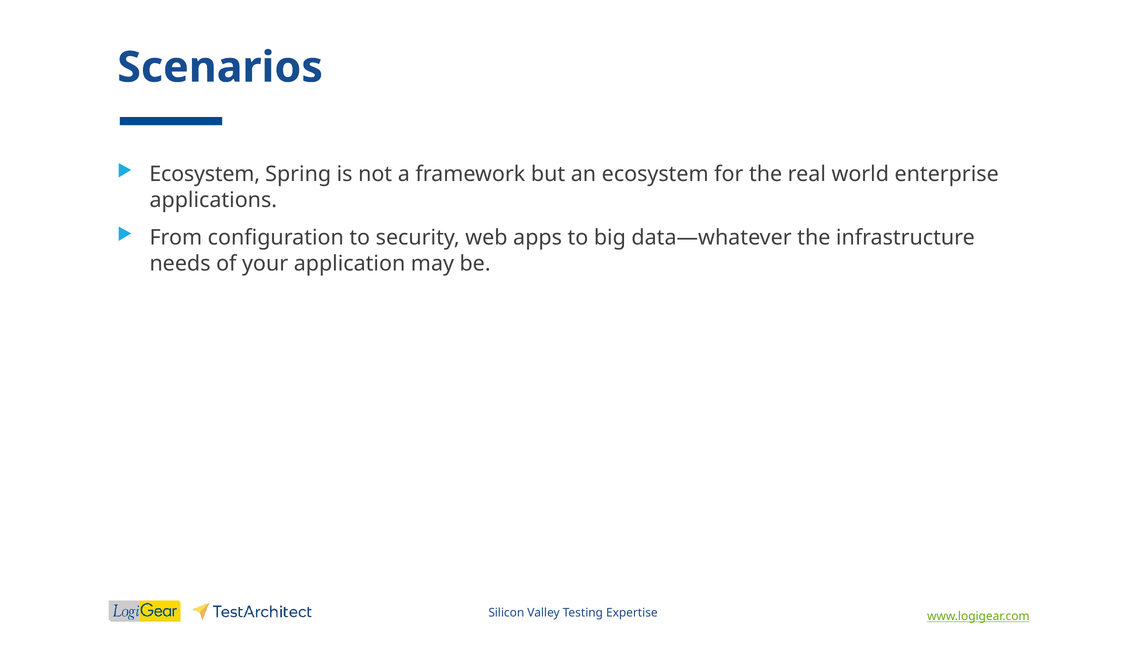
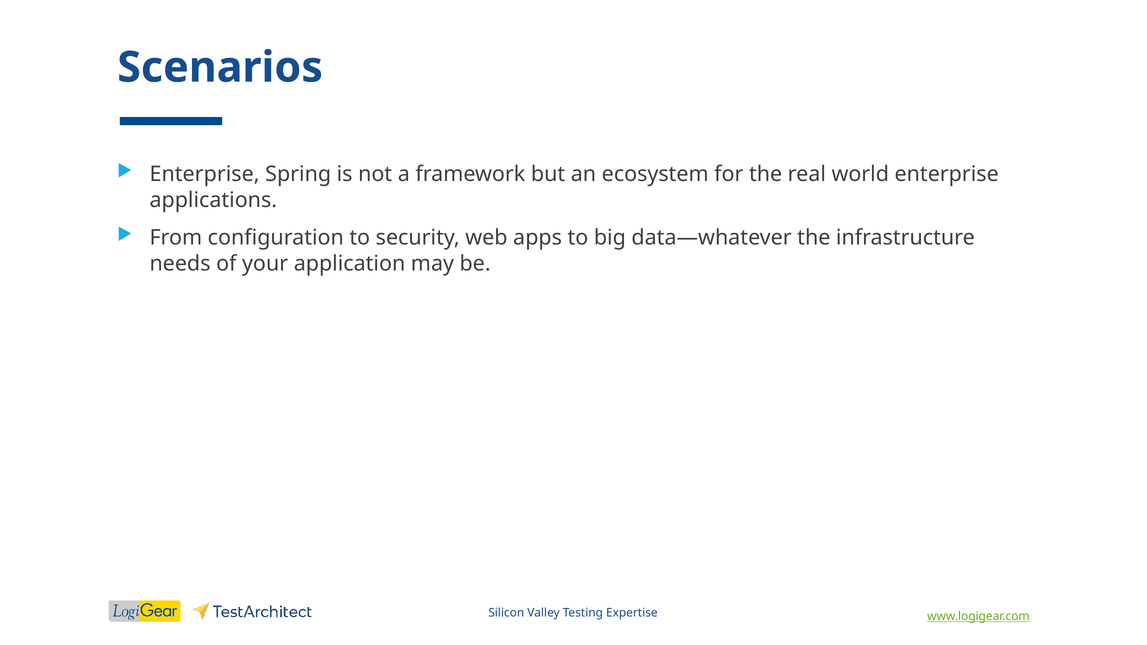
Ecosystem at (205, 174): Ecosystem -> Enterprise
